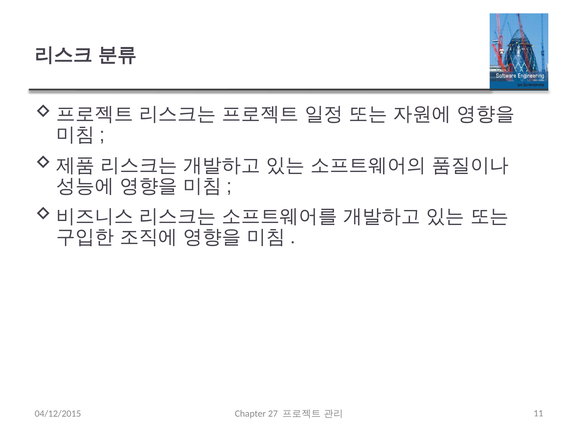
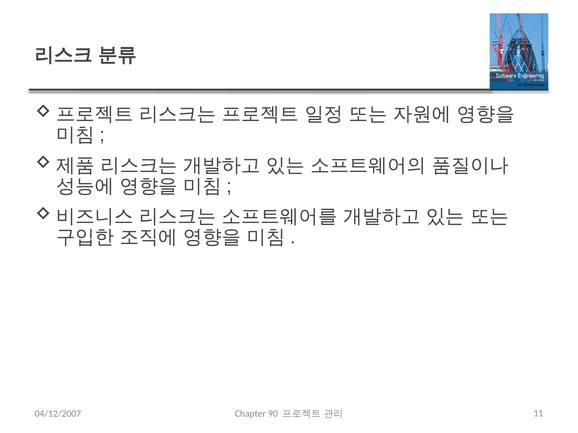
04/12/2015: 04/12/2015 -> 04/12/2007
27: 27 -> 90
